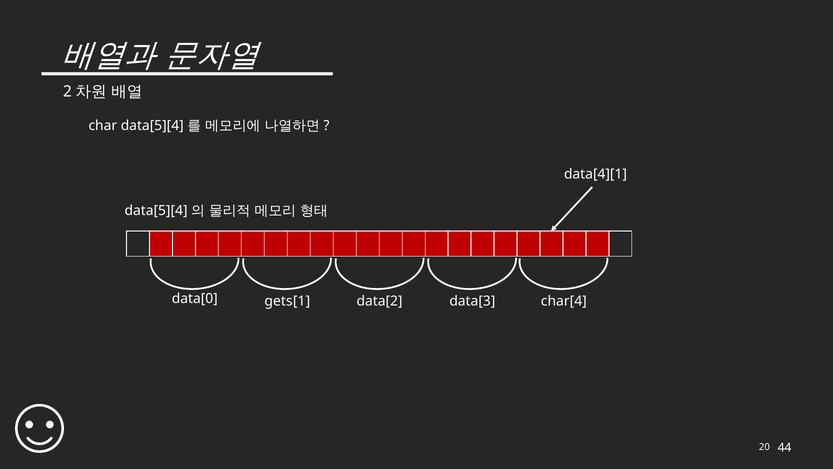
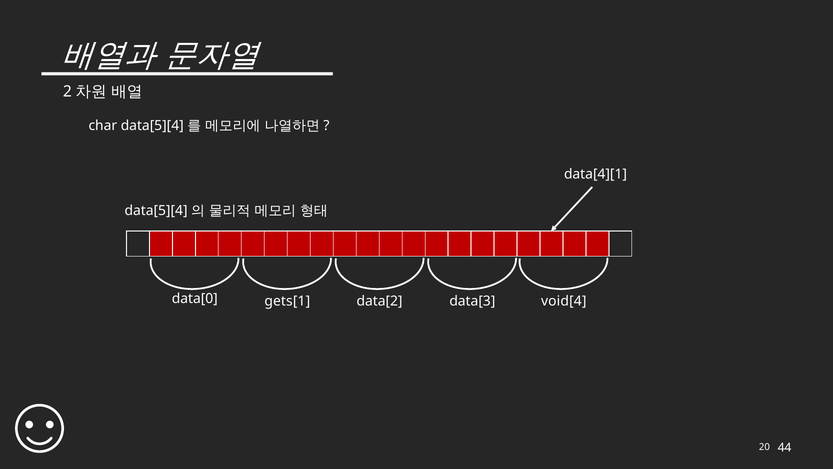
char[4: char[4 -> void[4
